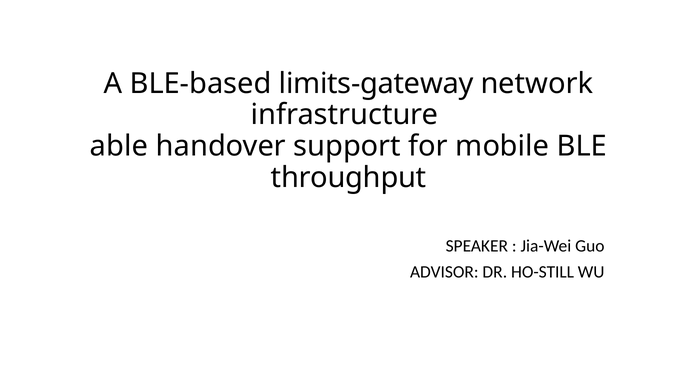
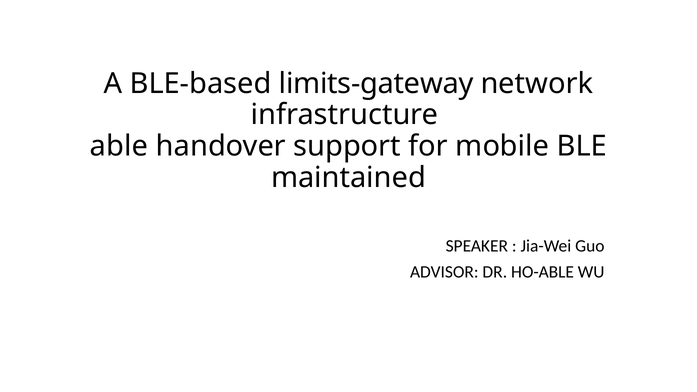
throughput: throughput -> maintained
HO-STILL: HO-STILL -> HO-ABLE
